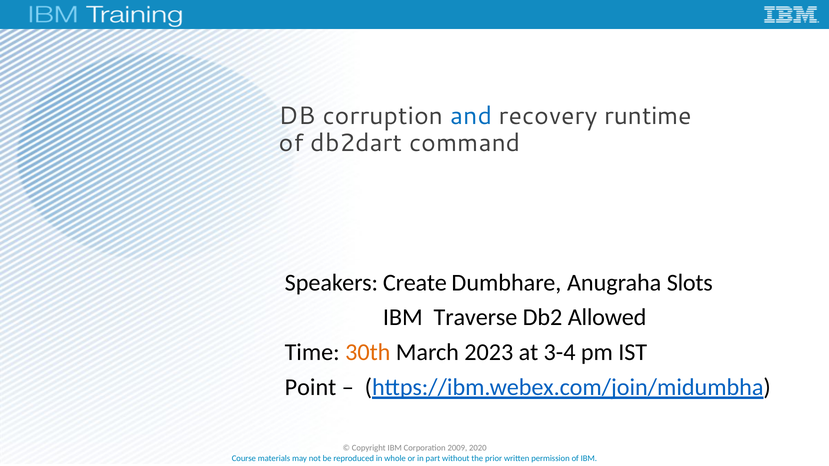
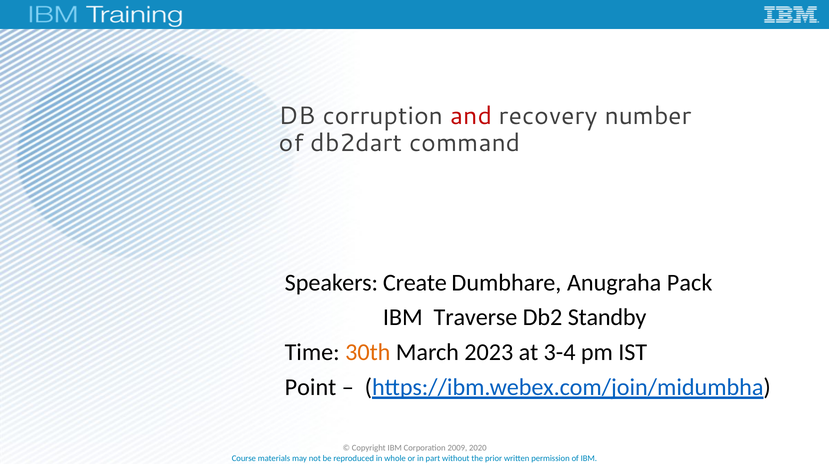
and colour: blue -> red
runtime: runtime -> number
Slots: Slots -> Pack
Allowed: Allowed -> Standby
